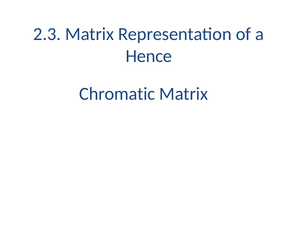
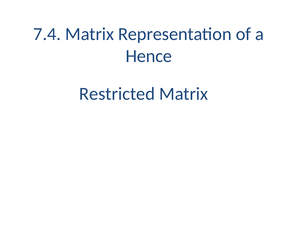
2.3: 2.3 -> 7.4
Chromatic: Chromatic -> Restricted
